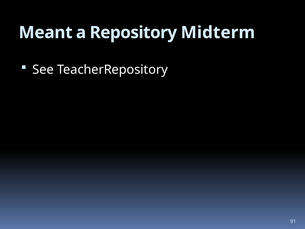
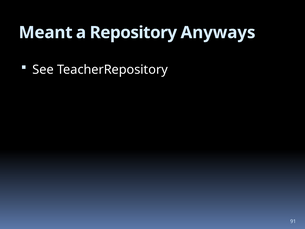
Midterm: Midterm -> Anyways
